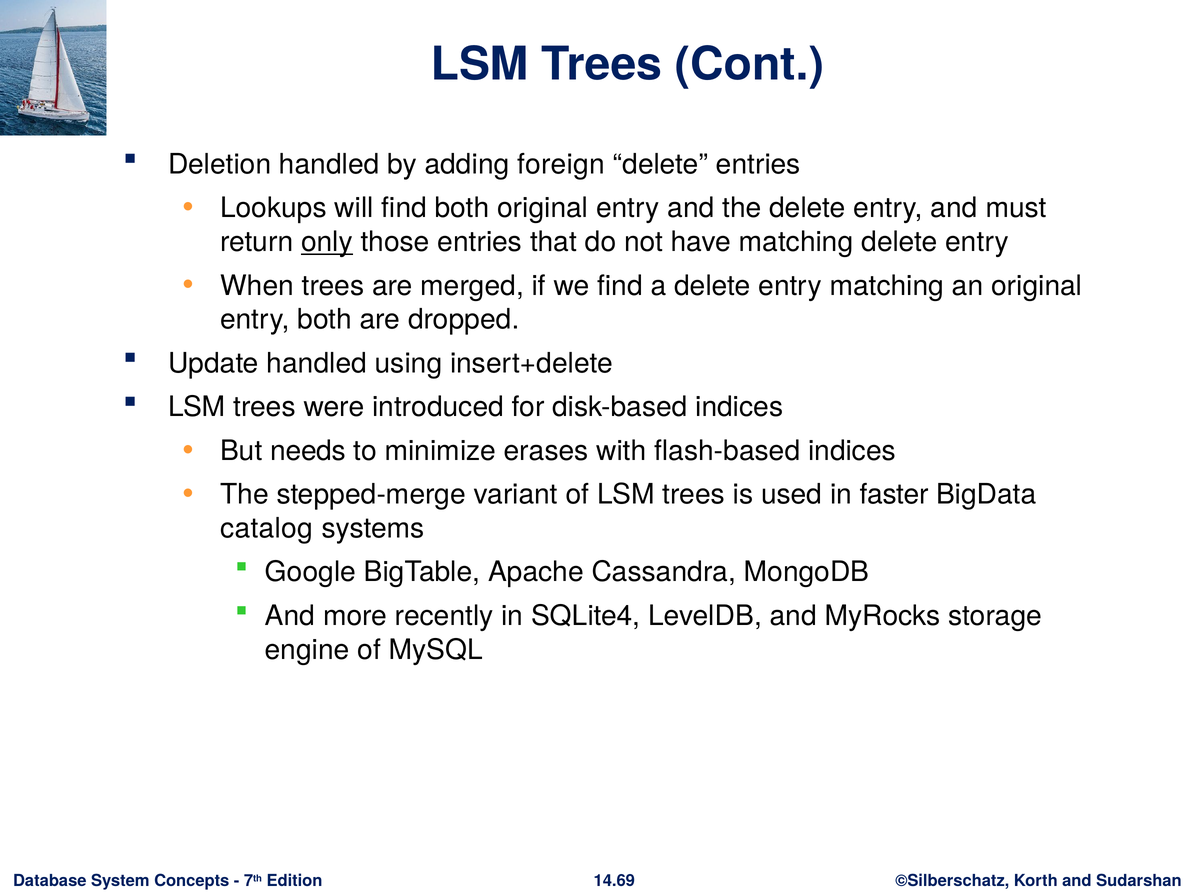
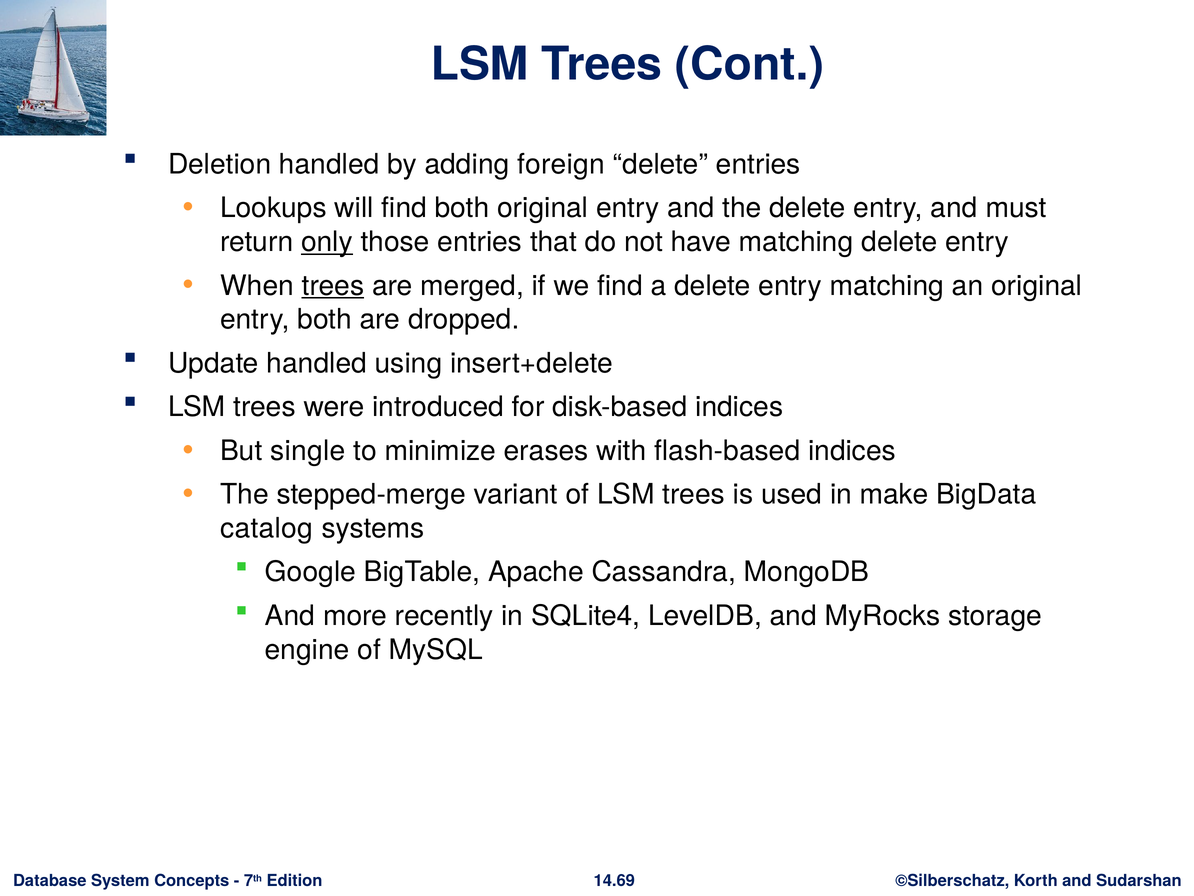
trees at (333, 286) underline: none -> present
needs: needs -> single
faster: faster -> make
